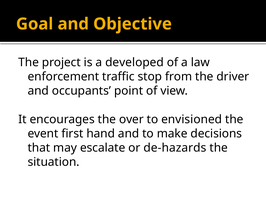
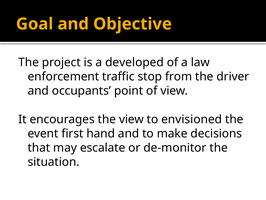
the over: over -> view
de-hazards: de-hazards -> de-monitor
